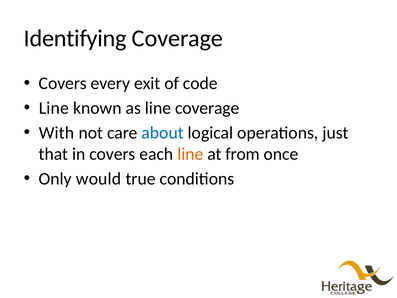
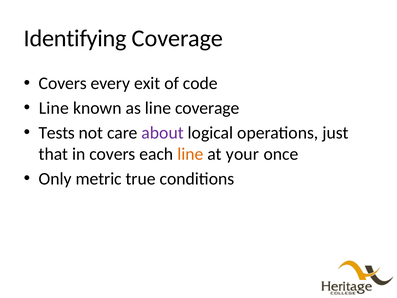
With: With -> Tests
about colour: blue -> purple
from: from -> your
would: would -> metric
